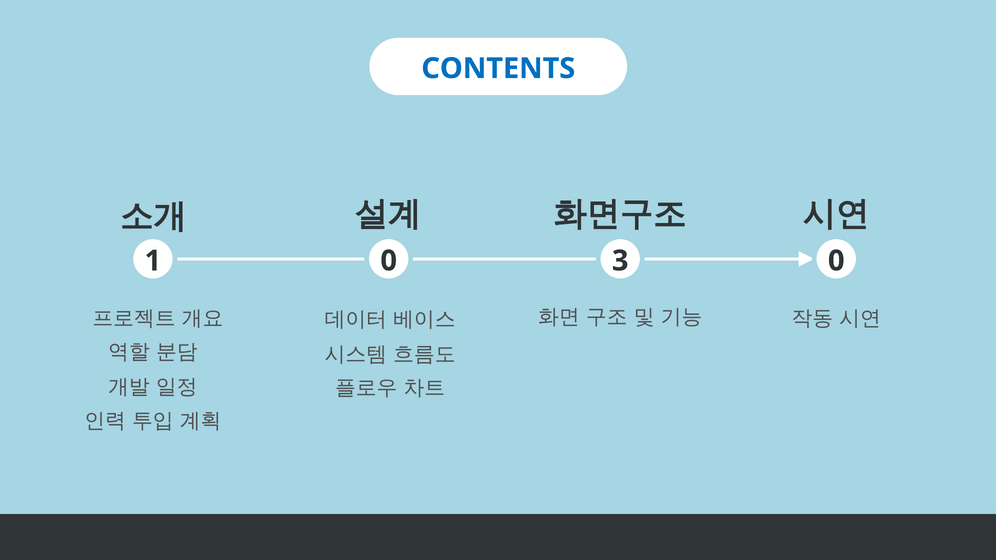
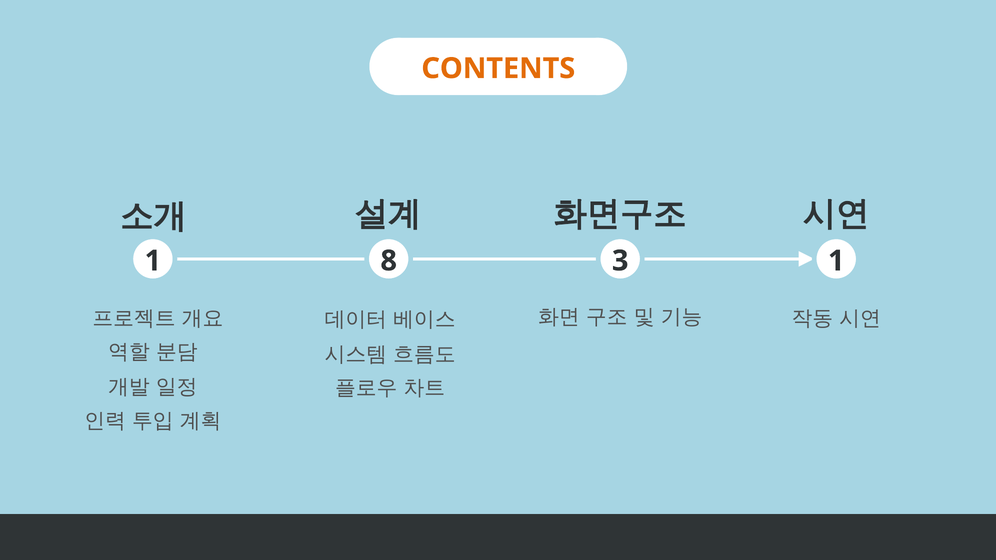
CONTENTS colour: blue -> orange
1 0: 0 -> 8
3 0: 0 -> 1
